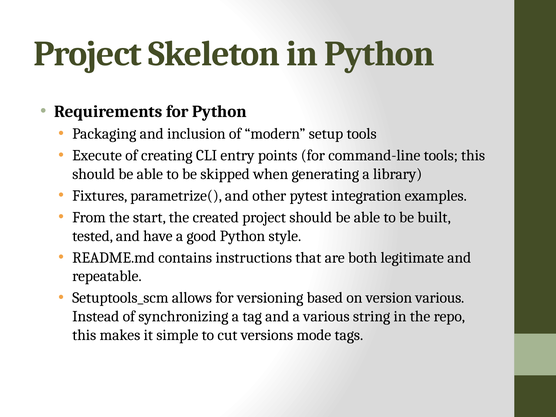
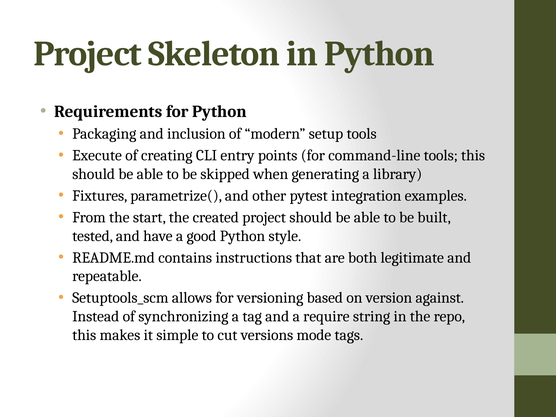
version various: various -> against
a various: various -> require
